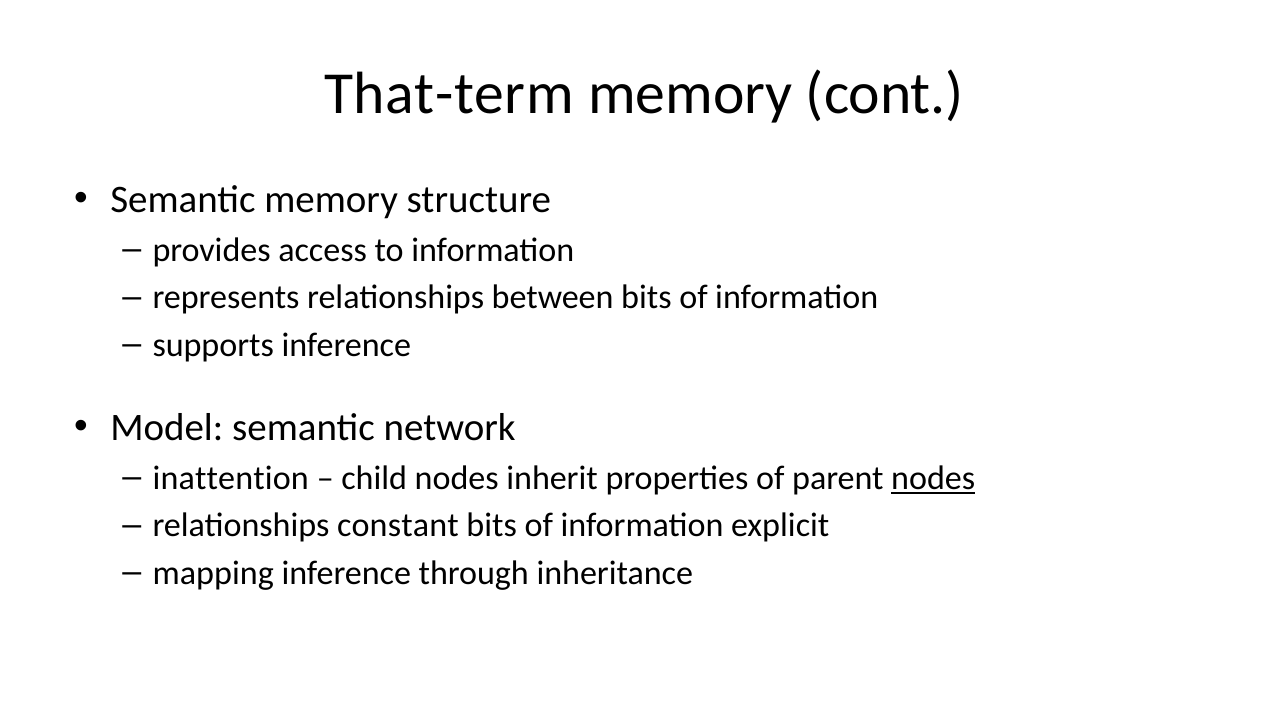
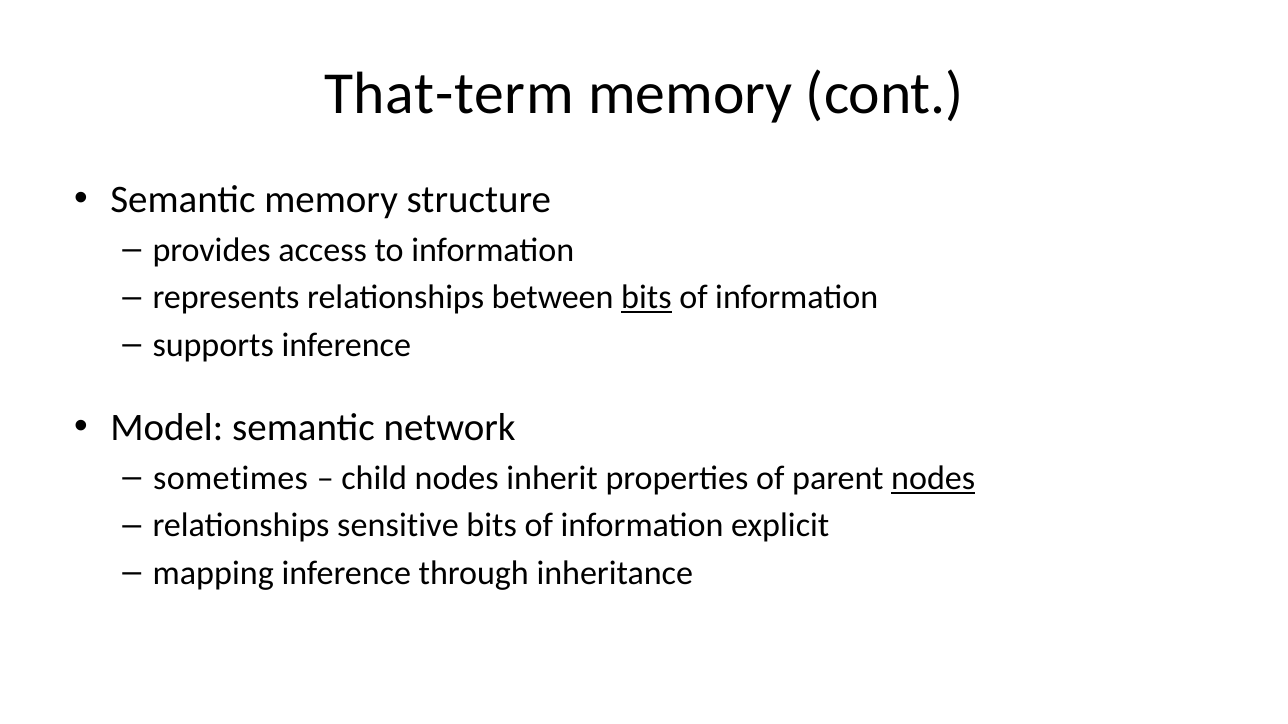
bits at (646, 298) underline: none -> present
inattention: inattention -> sometimes
constant: constant -> sensitive
